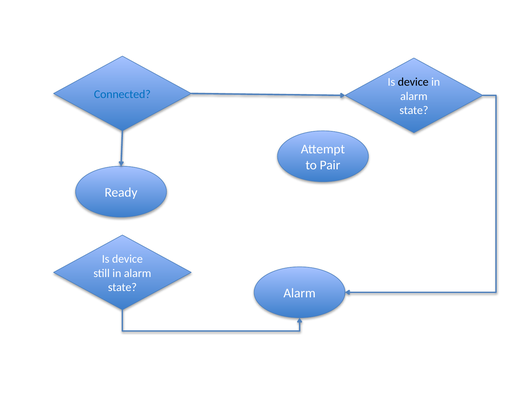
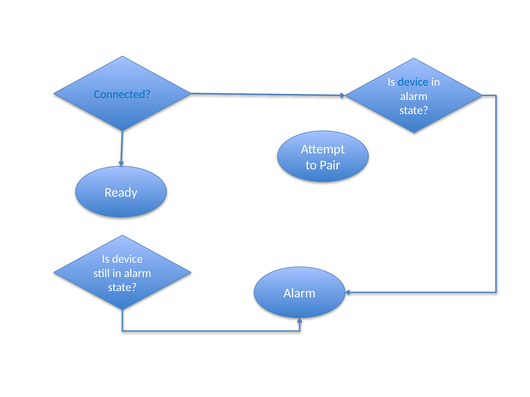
device at (413, 82) colour: black -> blue
